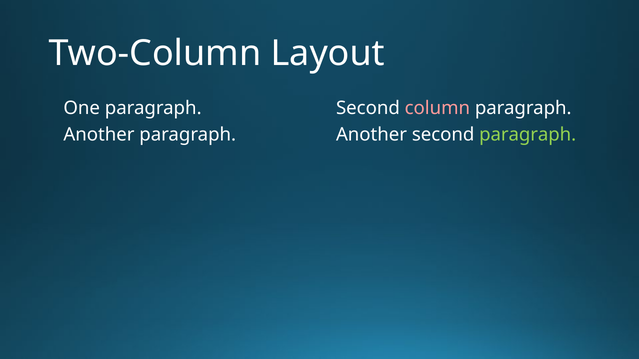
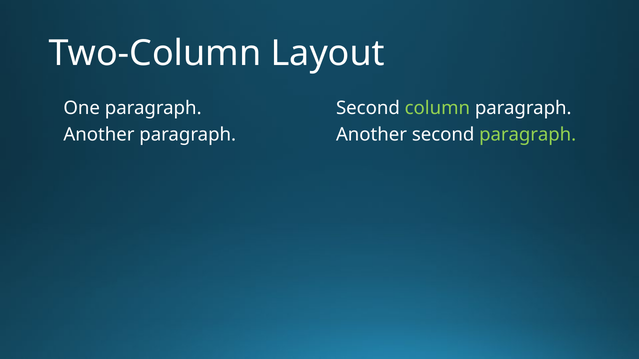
column colour: pink -> light green
